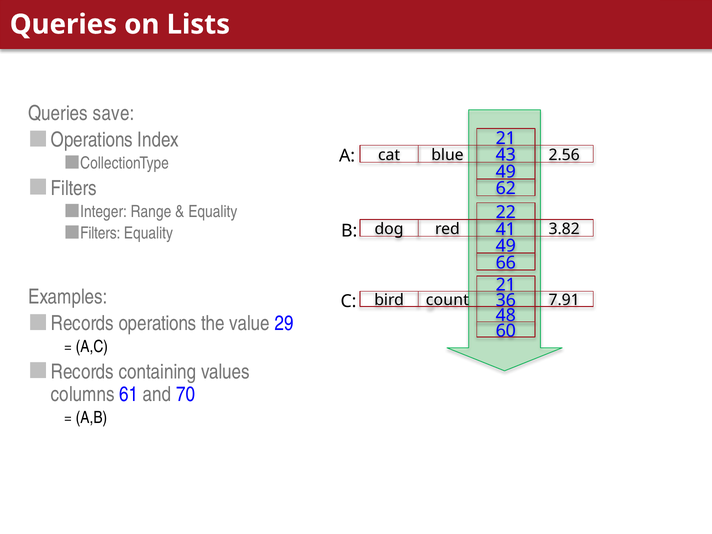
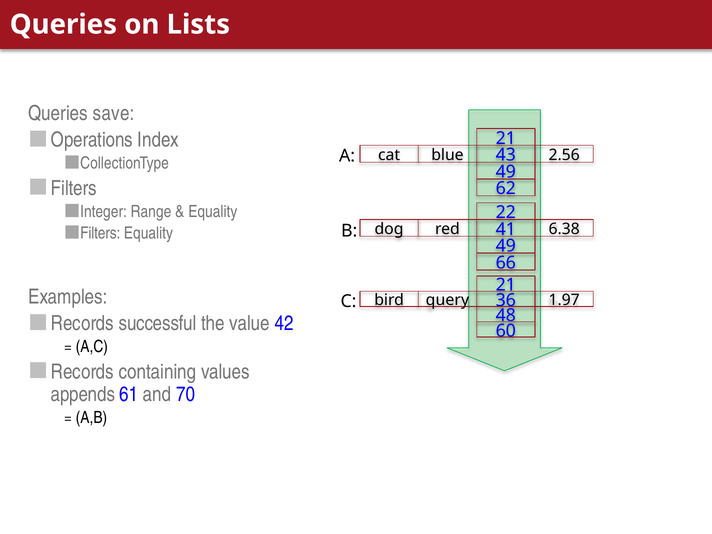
3.82: 3.82 -> 6.38
count: count -> query
7.91: 7.91 -> 1.97
Records operations: operations -> successful
29: 29 -> 42
columns: columns -> appends
